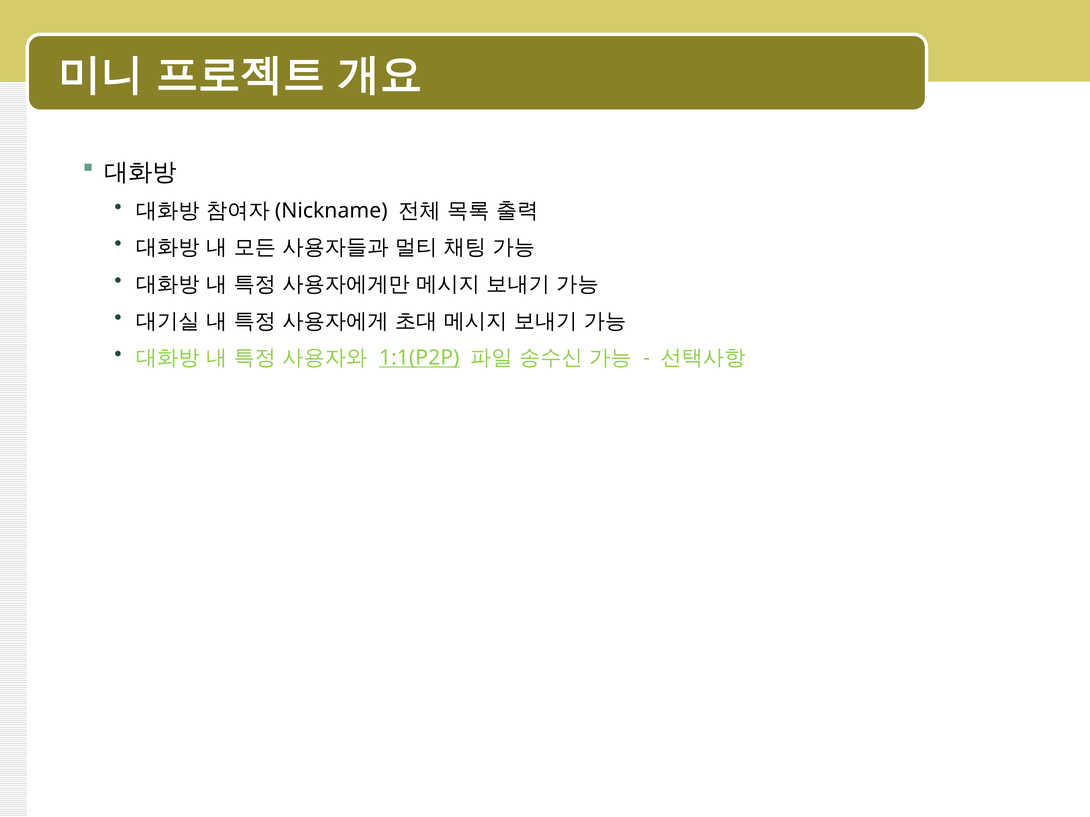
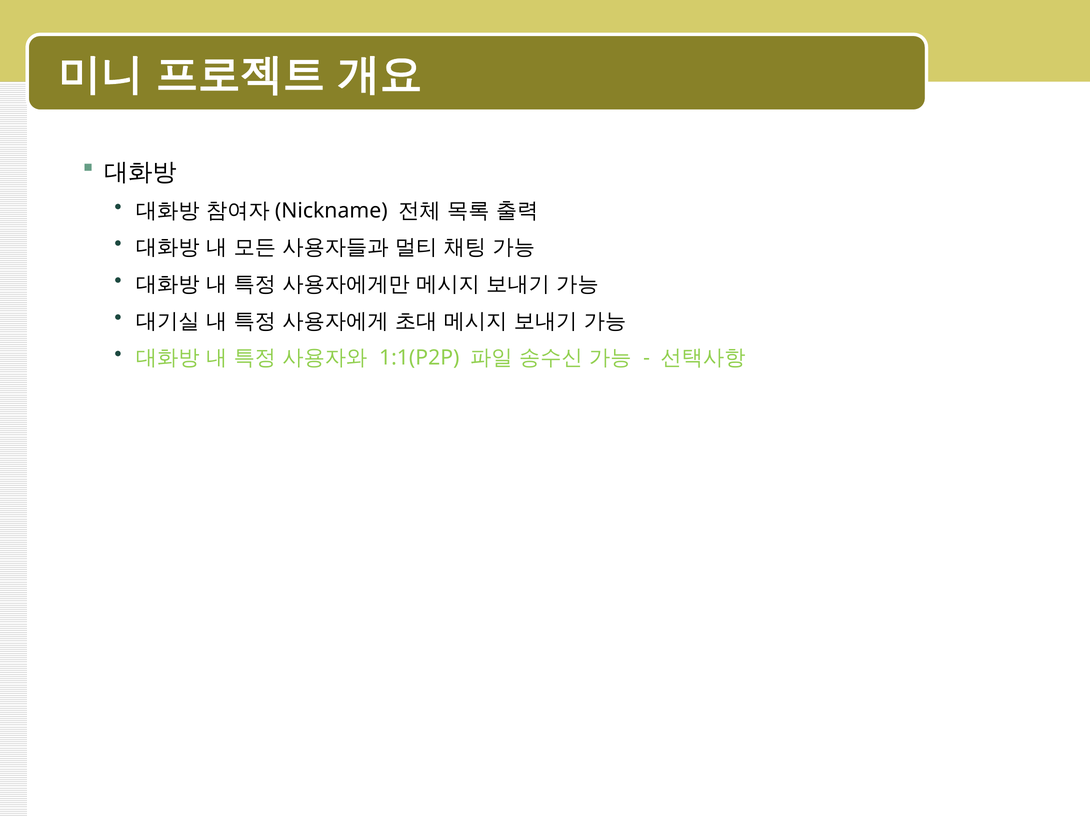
1:1(P2P underline: present -> none
